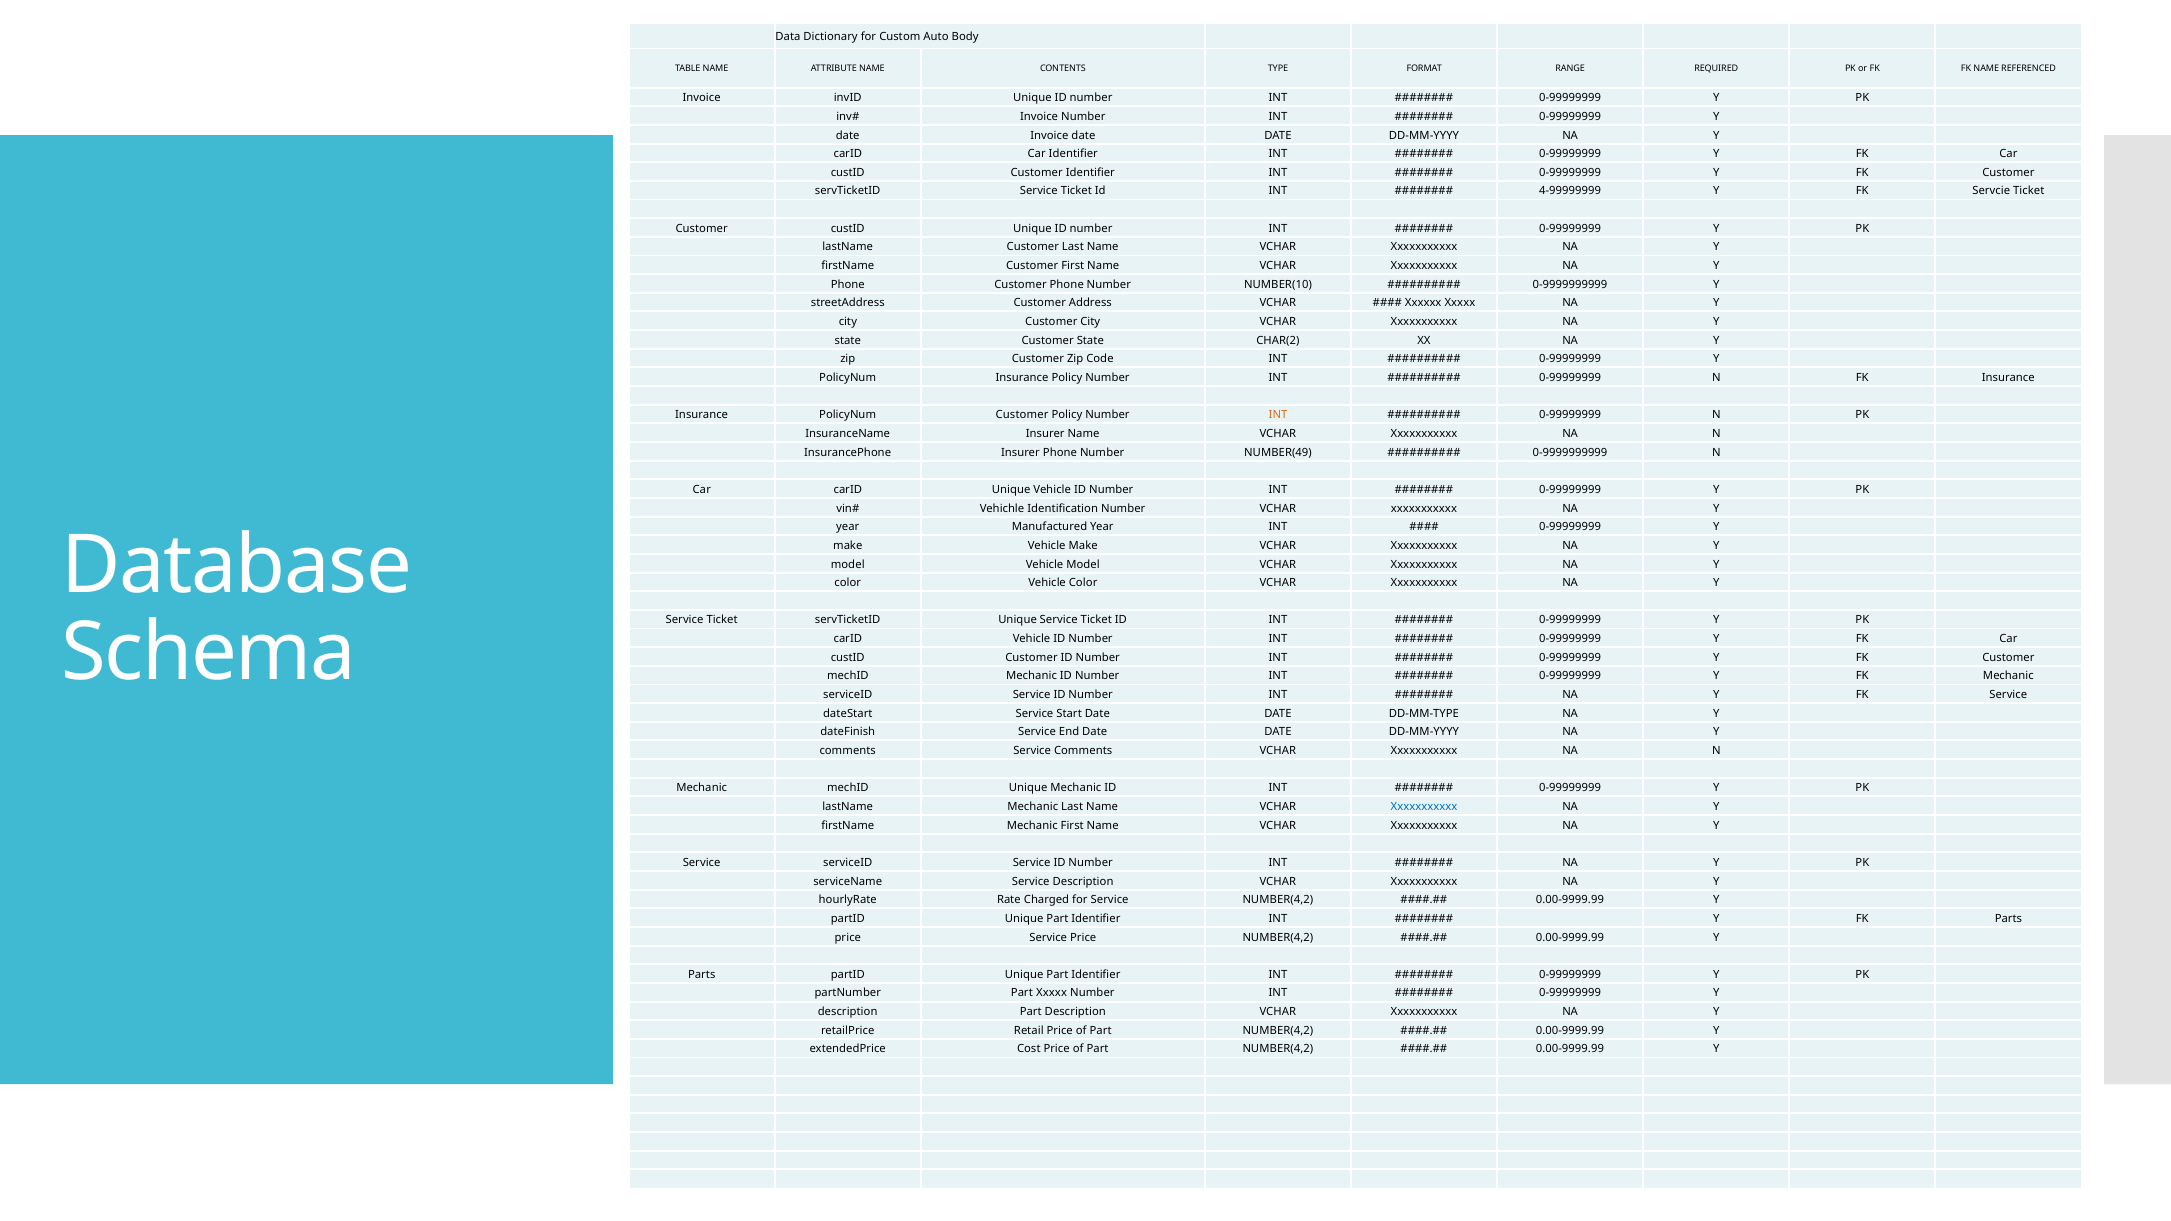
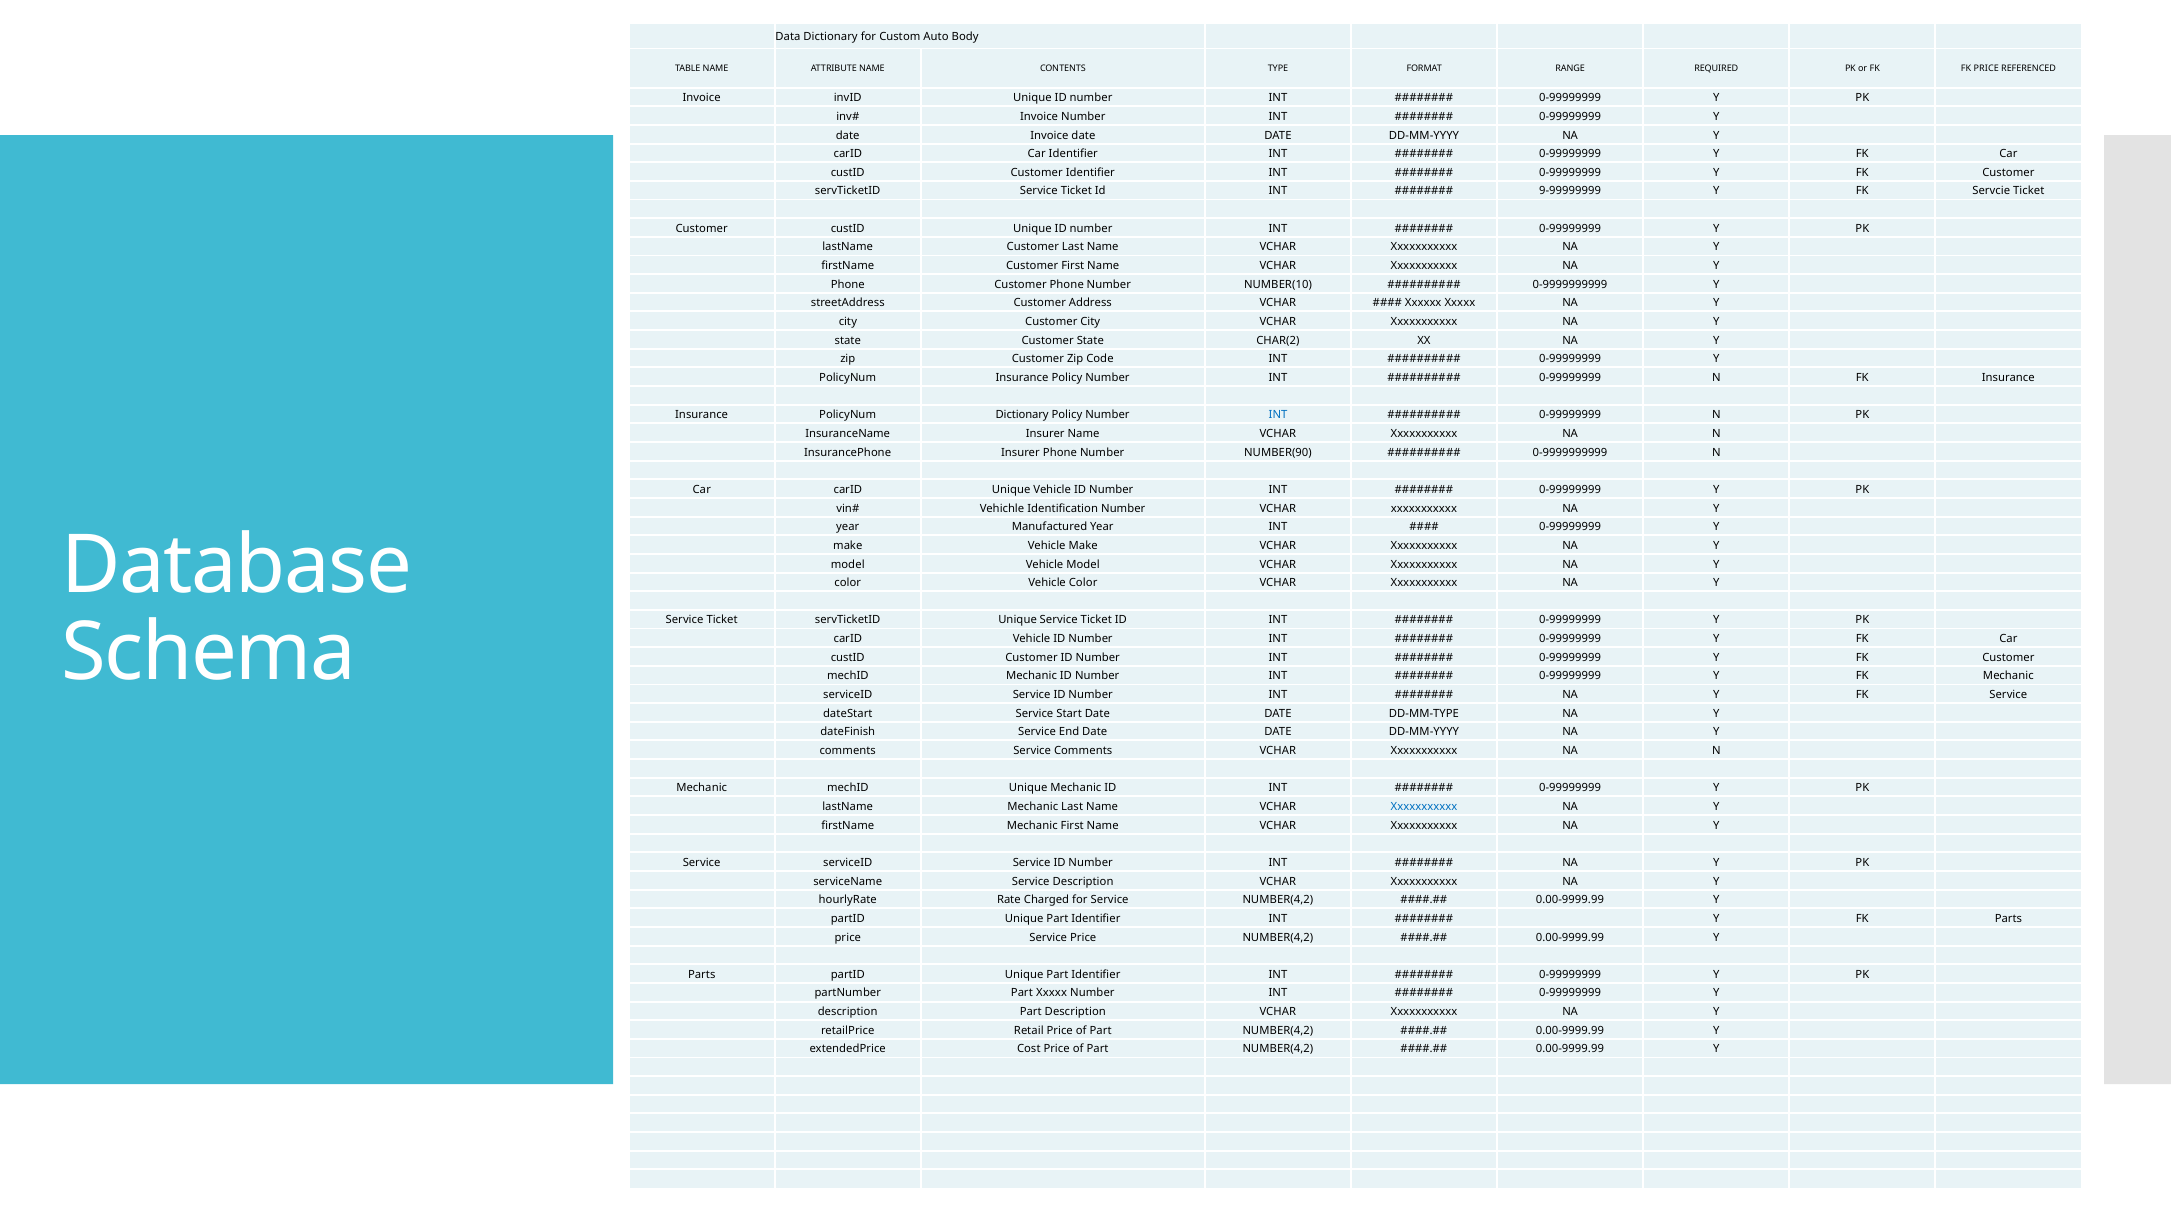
FK NAME: NAME -> PRICE
4-99999999: 4-99999999 -> 9-99999999
PolicyNum Customer: Customer -> Dictionary
INT at (1278, 415) colour: orange -> blue
NUMBER(49: NUMBER(49 -> NUMBER(90
